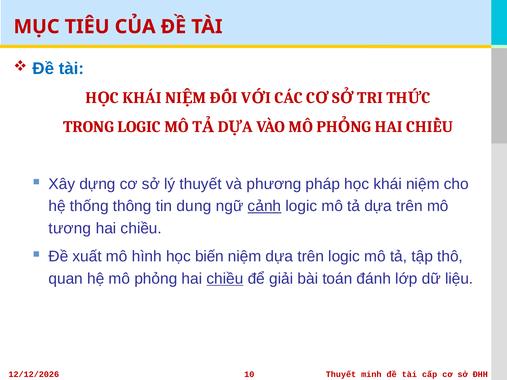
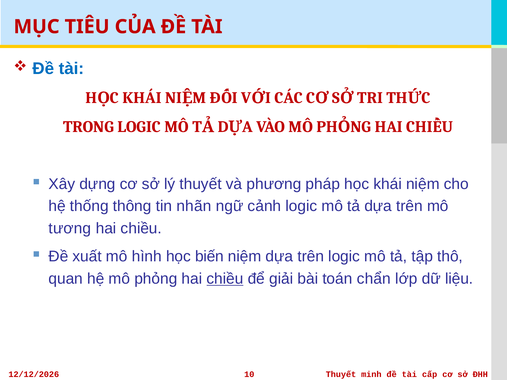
dung: dung -> nhãn
cảnh underline: present -> none
đánh: đánh -> chẩn
